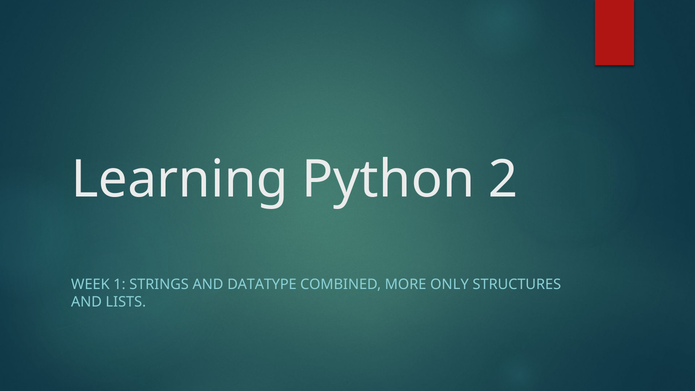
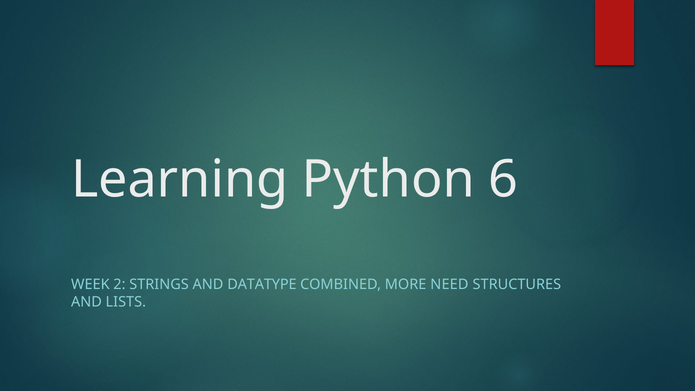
2: 2 -> 6
1: 1 -> 2
ONLY: ONLY -> NEED
